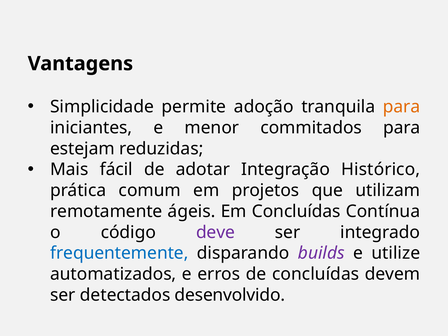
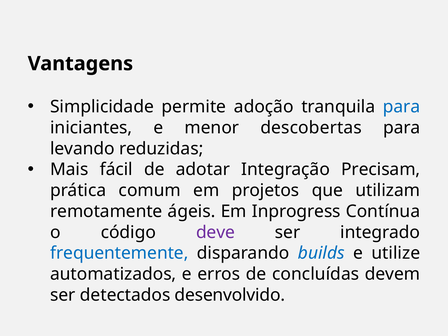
para at (402, 107) colour: orange -> blue
commitados: commitados -> descobertas
estejam: estejam -> levando
Histórico: Histórico -> Precisam
Em Concluídas: Concluídas -> Inprogress
builds colour: purple -> blue
